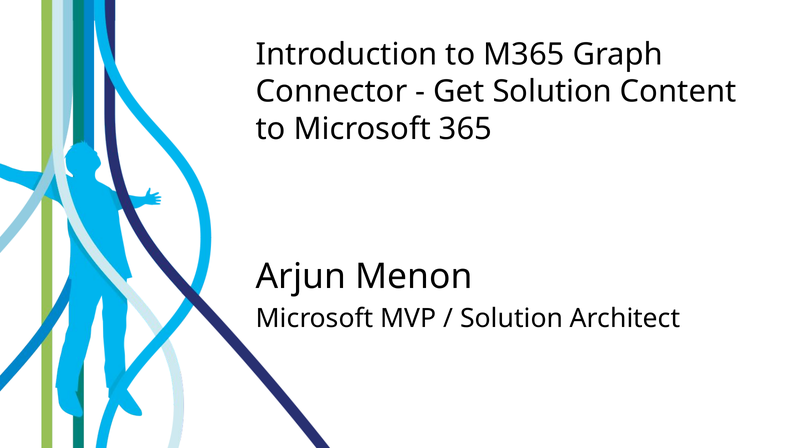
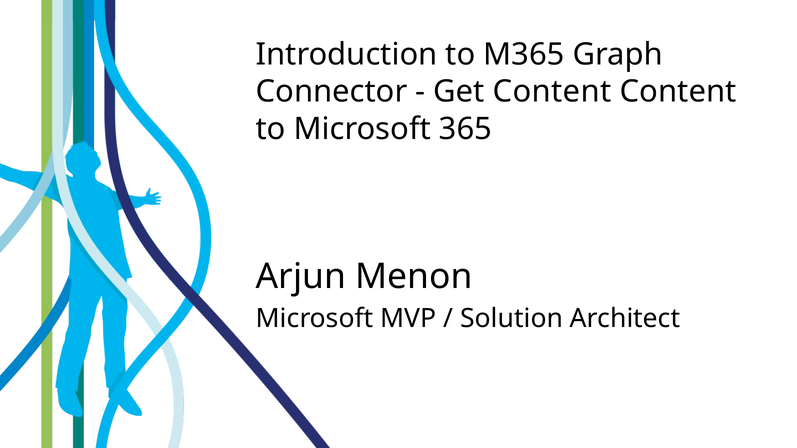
Get Solution: Solution -> Content
